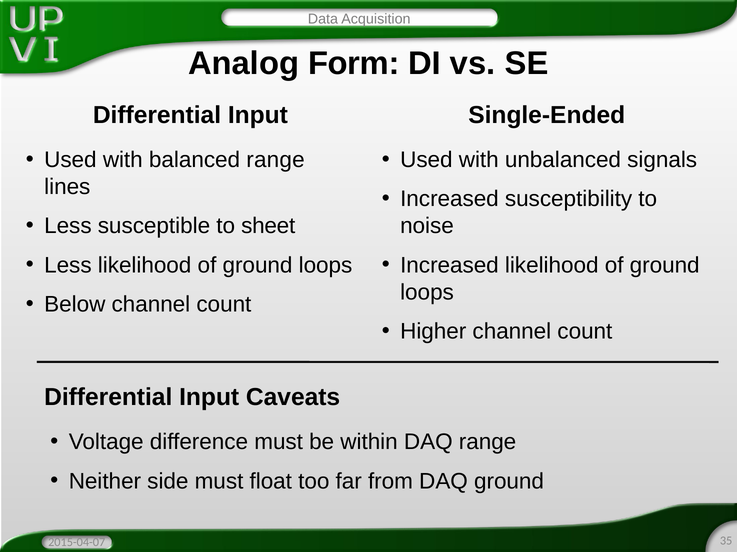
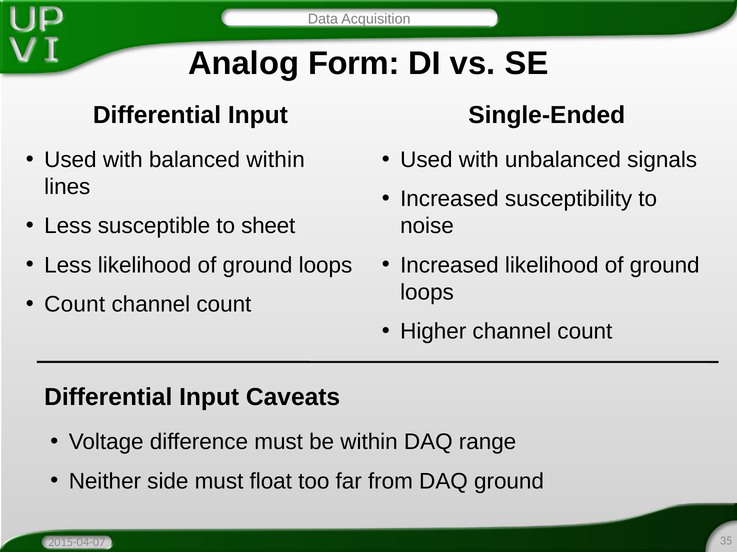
balanced range: range -> within
Below at (75, 305): Below -> Count
